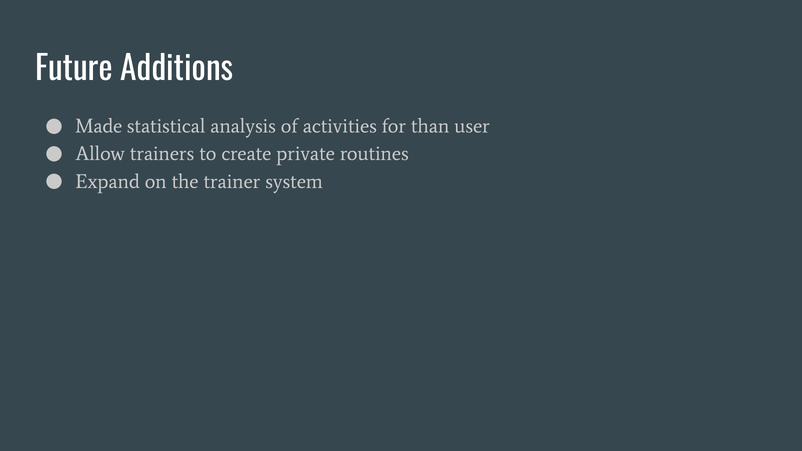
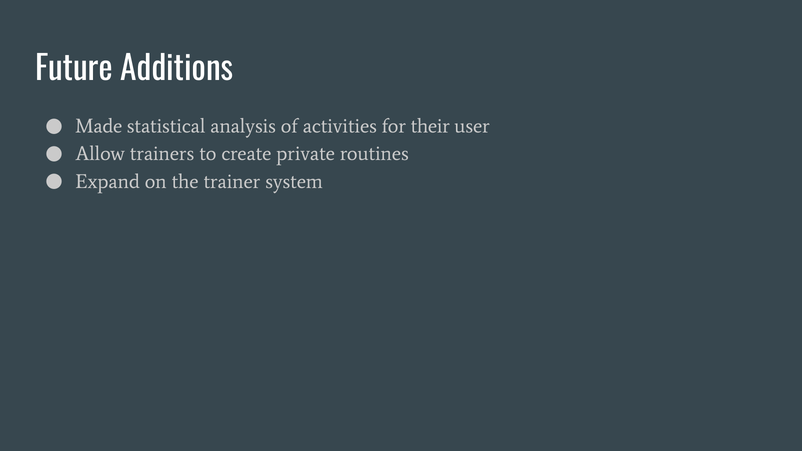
than: than -> their
